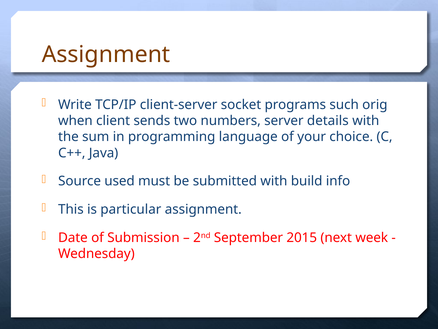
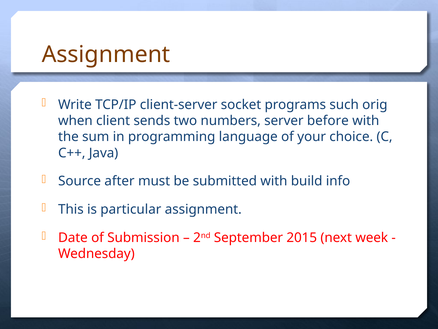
details: details -> before
used: used -> after
